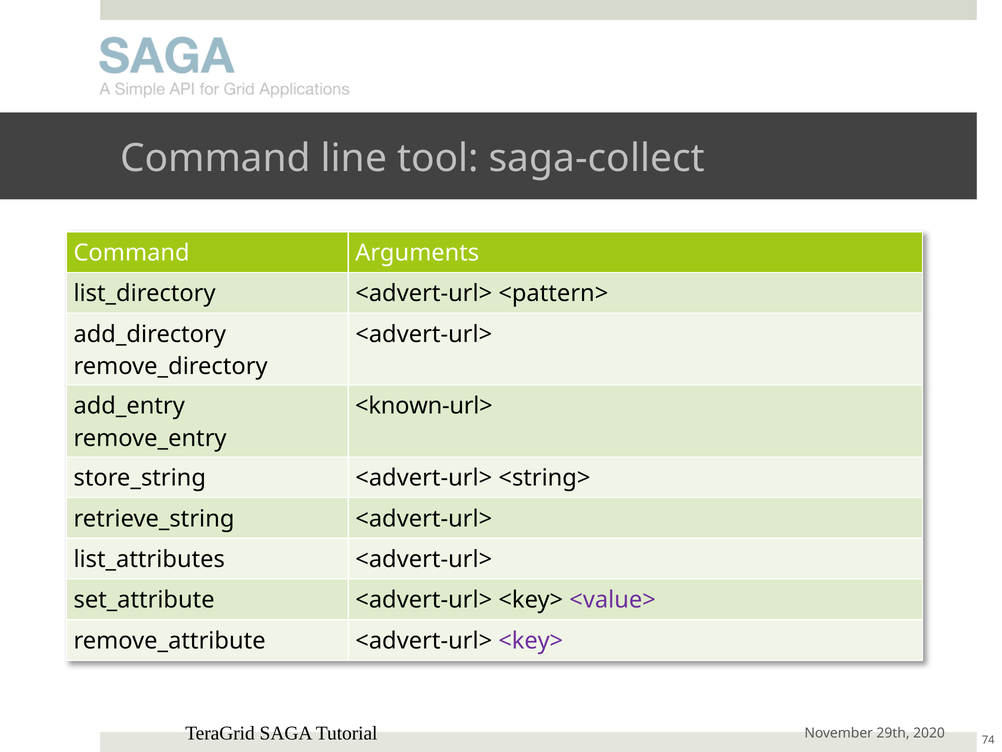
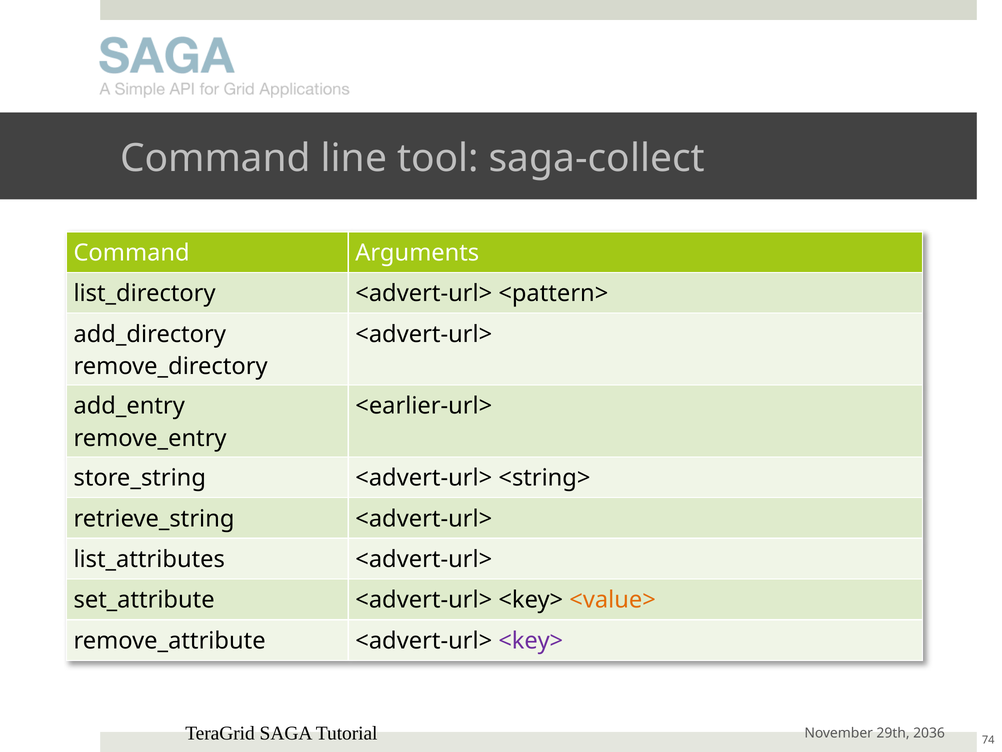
<known-url>: <known-url> -> <earlier-url>
<value> colour: purple -> orange
2020: 2020 -> 2036
